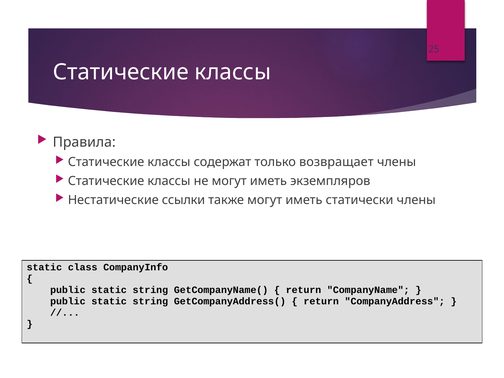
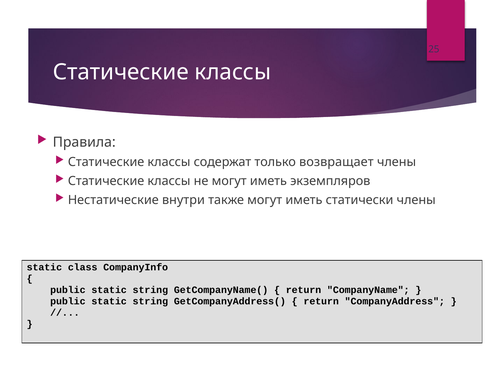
ссылки: ссылки -> внутри
